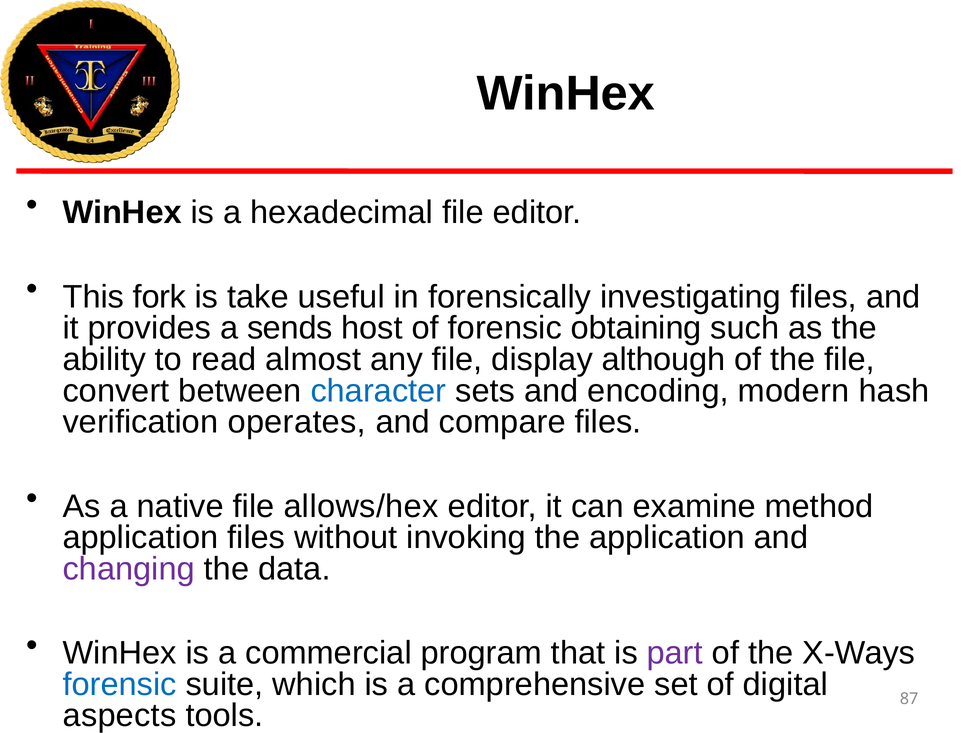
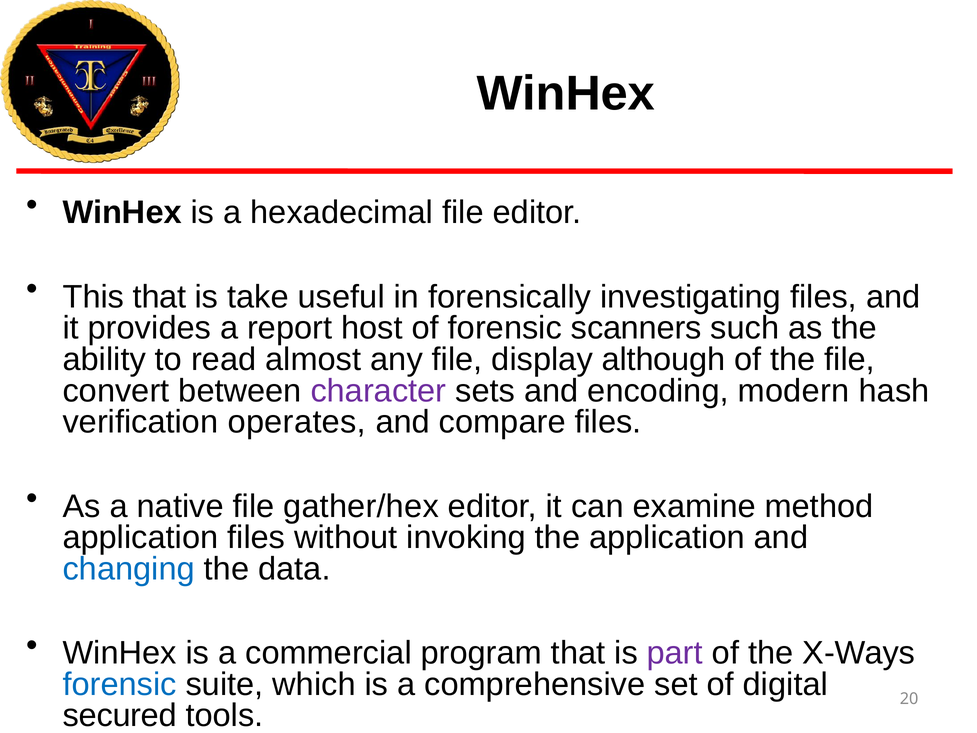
This fork: fork -> that
sends: sends -> report
obtaining: obtaining -> scanners
character colour: blue -> purple
allows/hex: allows/hex -> gather/hex
changing colour: purple -> blue
aspects: aspects -> secured
87: 87 -> 20
